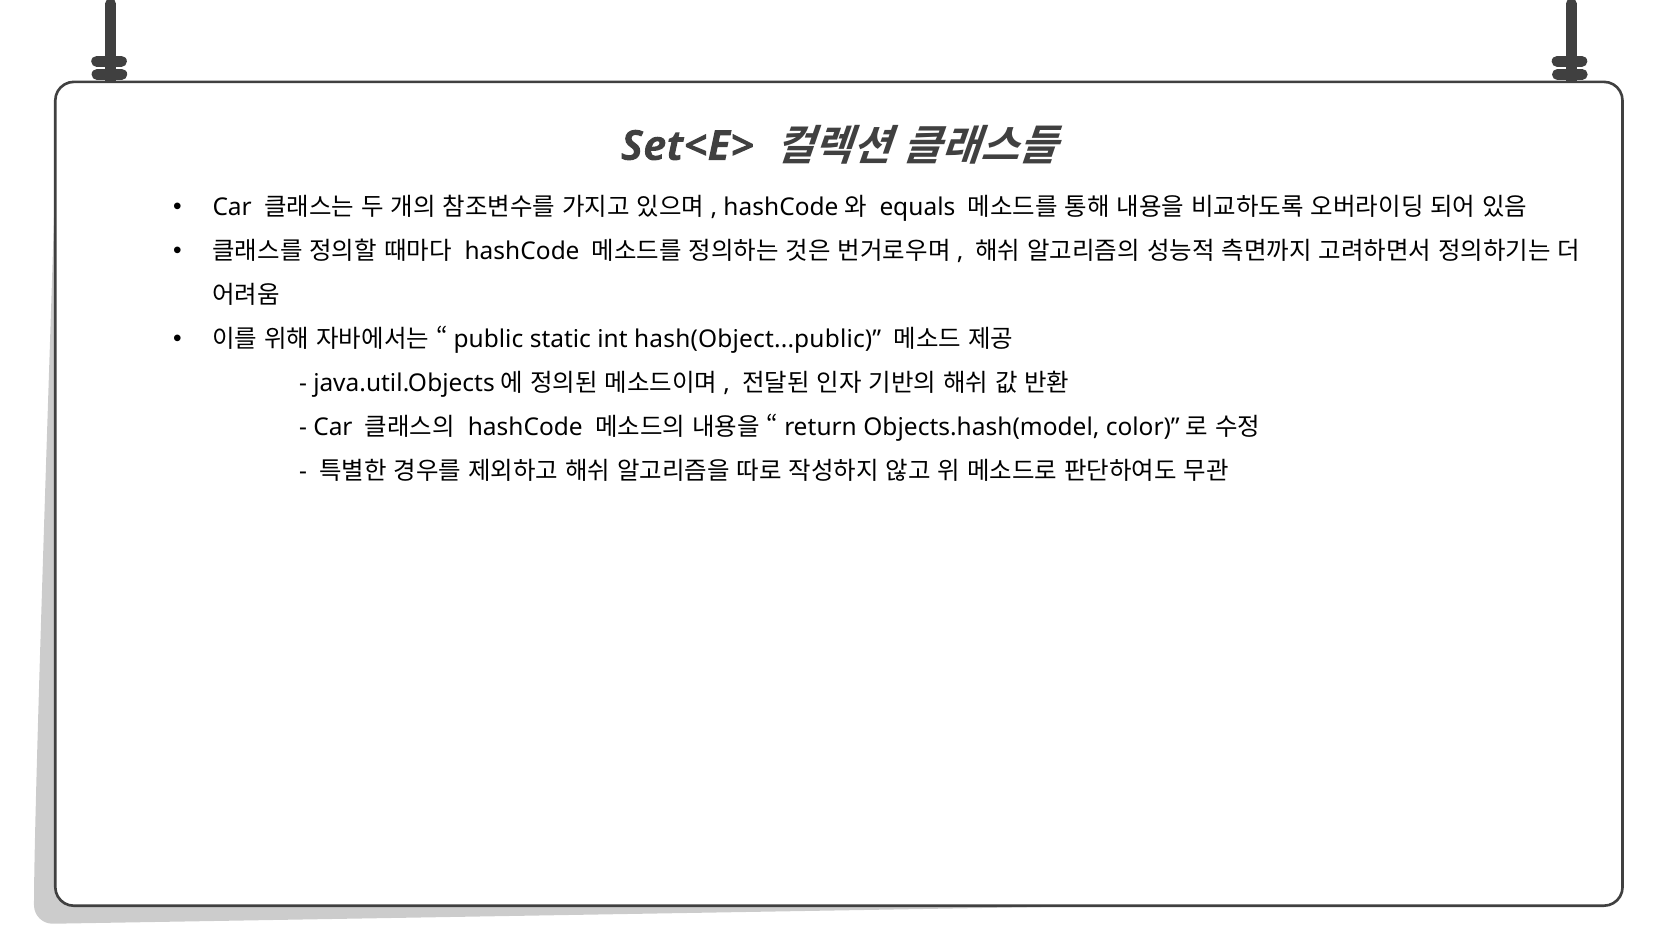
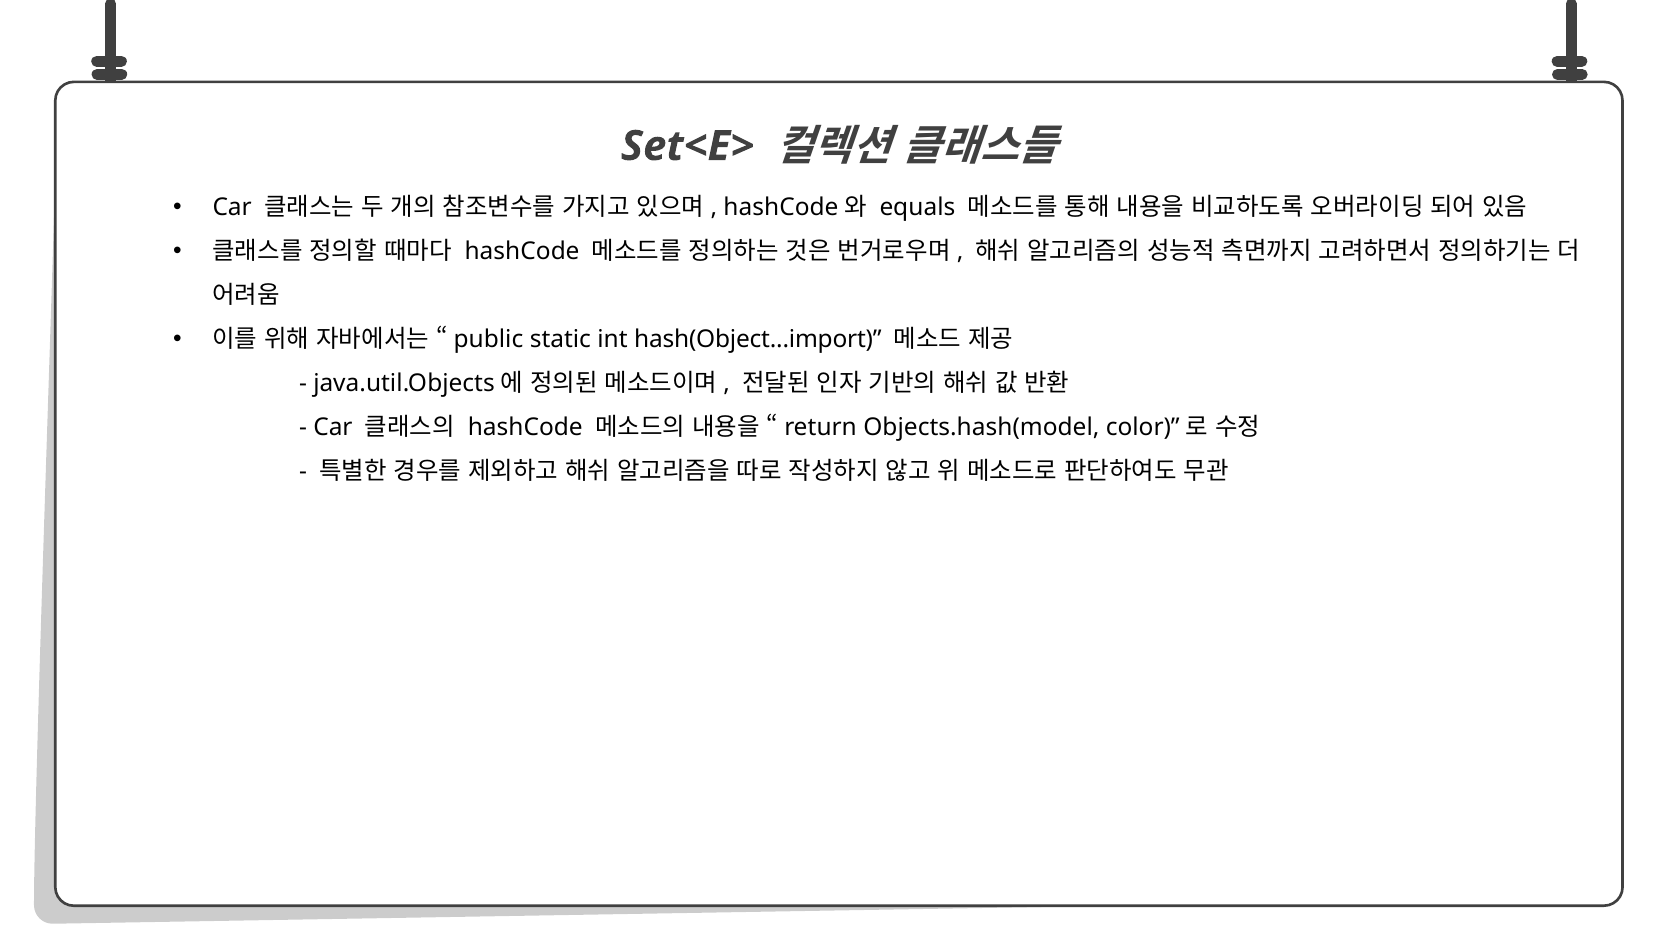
hash(Object...public: hash(Object...public -> hash(Object...import
